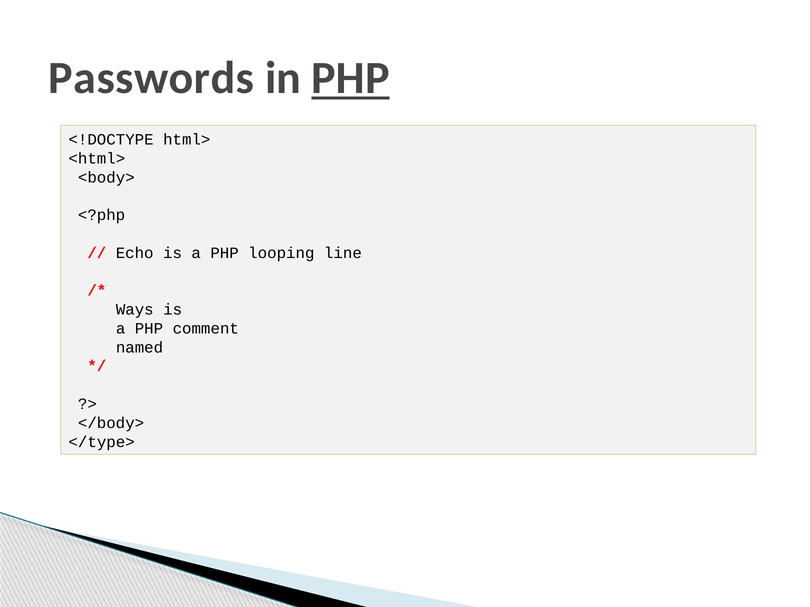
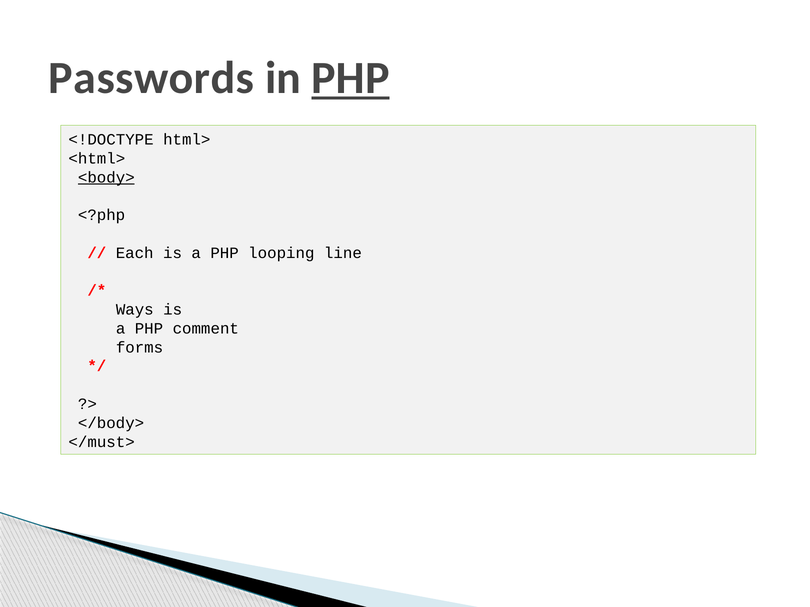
<body> underline: none -> present
Echo: Echo -> Each
named: named -> forms
</type>: </type> -> </must>
